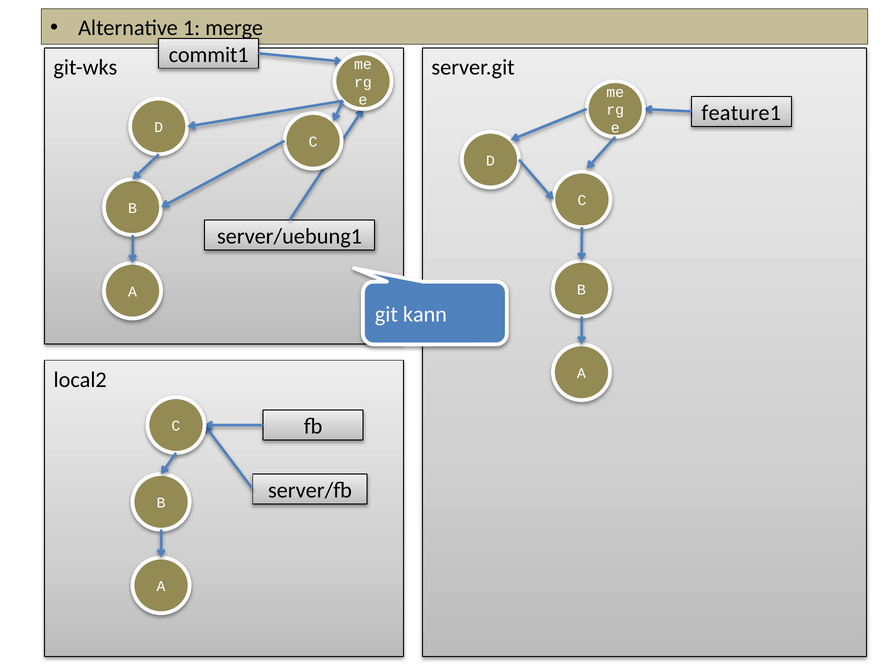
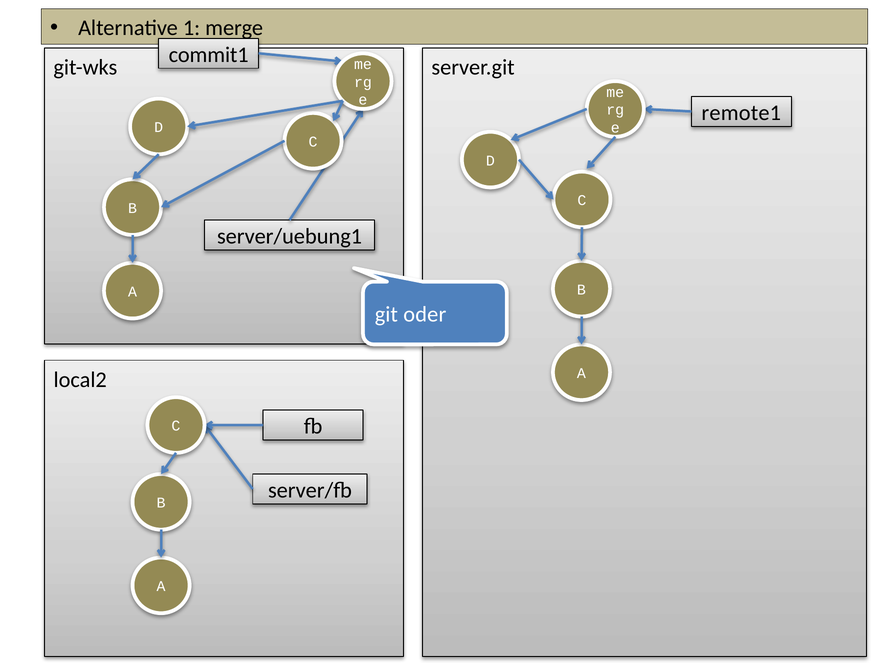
feature1: feature1 -> remote1
kann: kann -> oder
